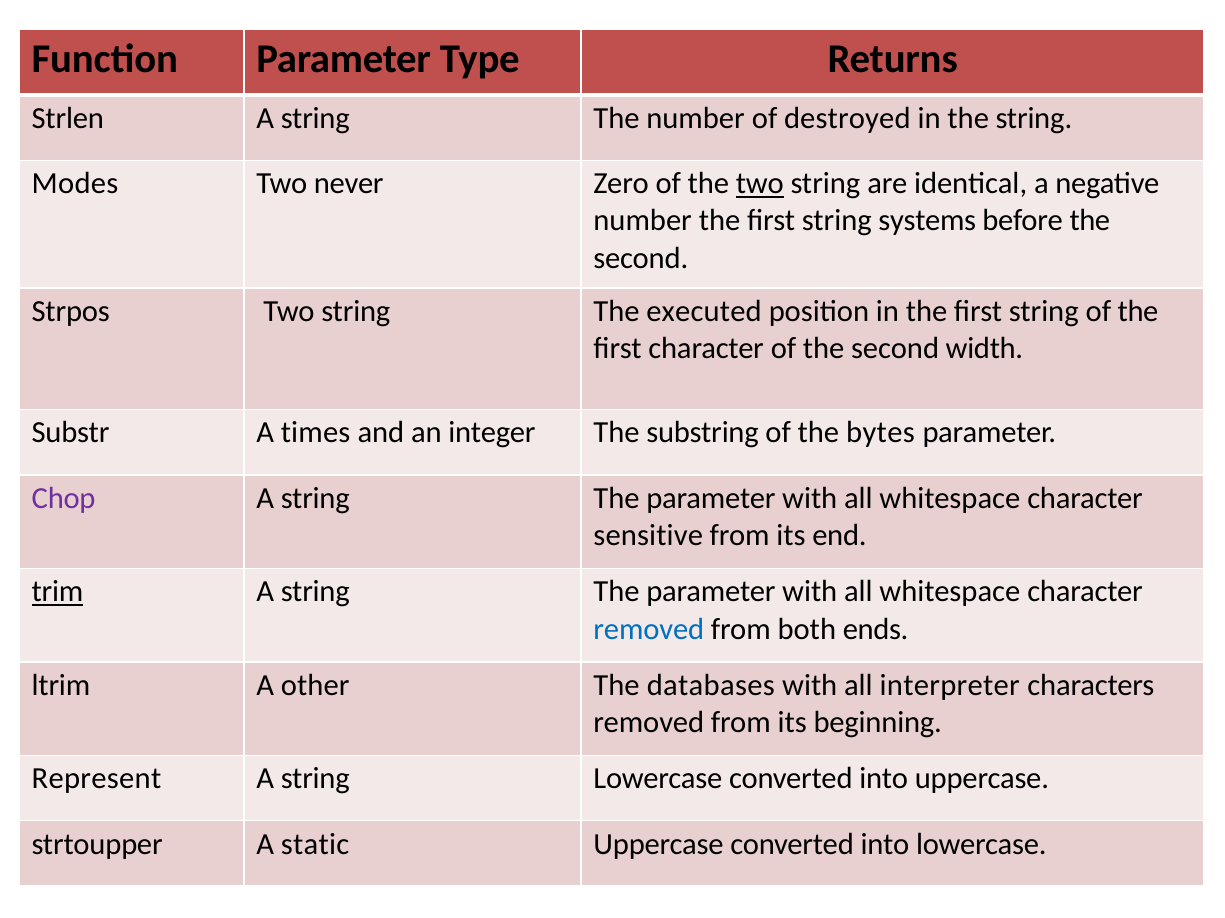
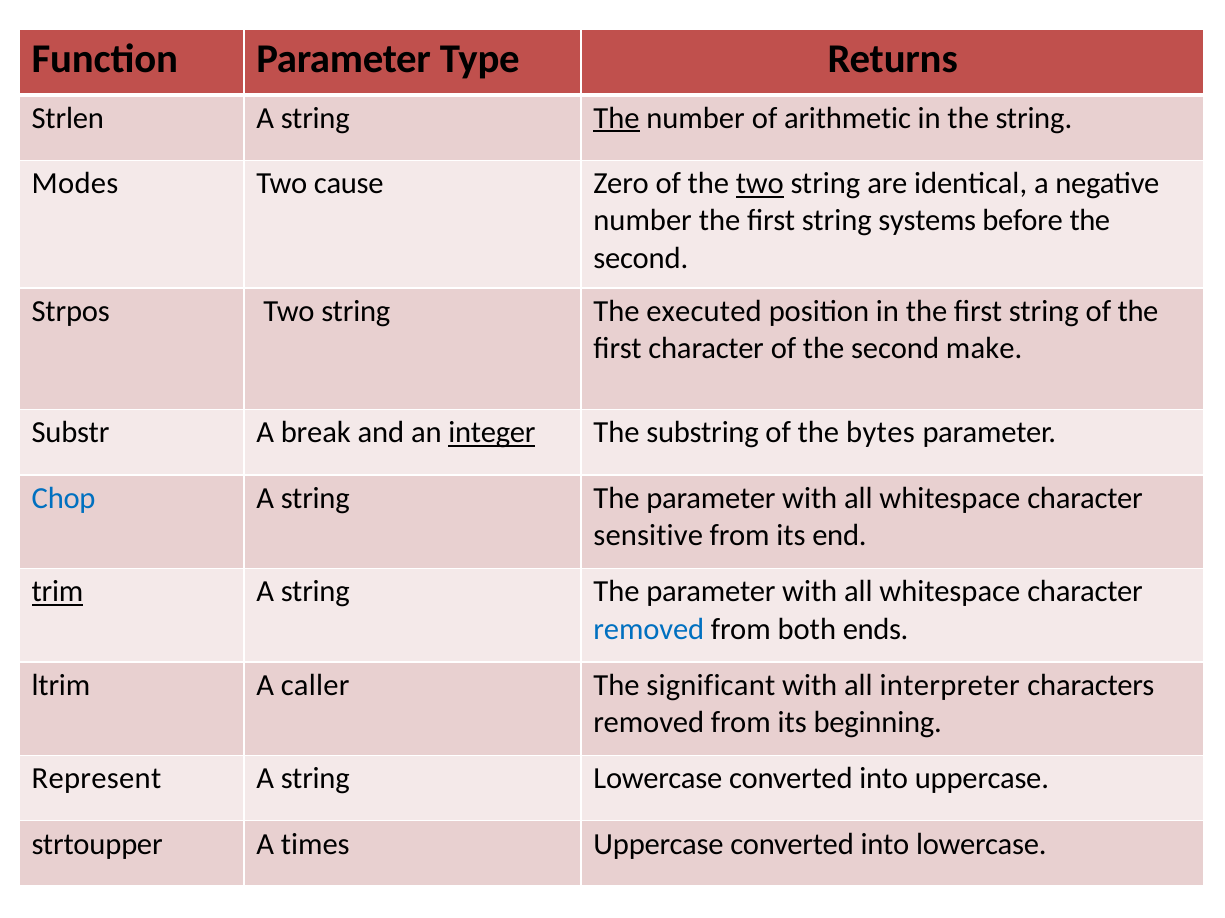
The at (617, 118) underline: none -> present
destroyed: destroyed -> arithmetic
never: never -> cause
width: width -> make
times: times -> break
integer underline: none -> present
Chop colour: purple -> blue
other: other -> caller
databases: databases -> significant
static: static -> times
